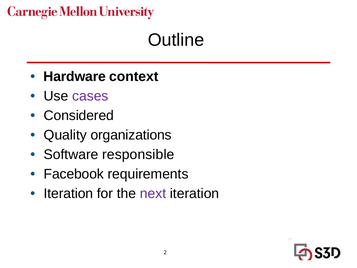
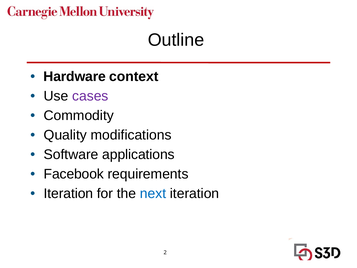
Considered: Considered -> Commodity
organizations: organizations -> modifications
responsible: responsible -> applications
next colour: purple -> blue
